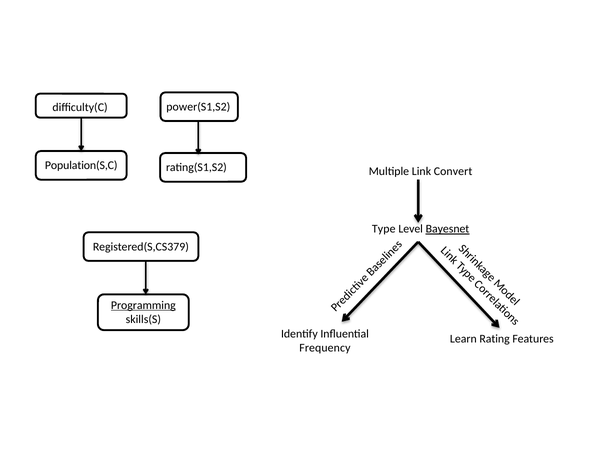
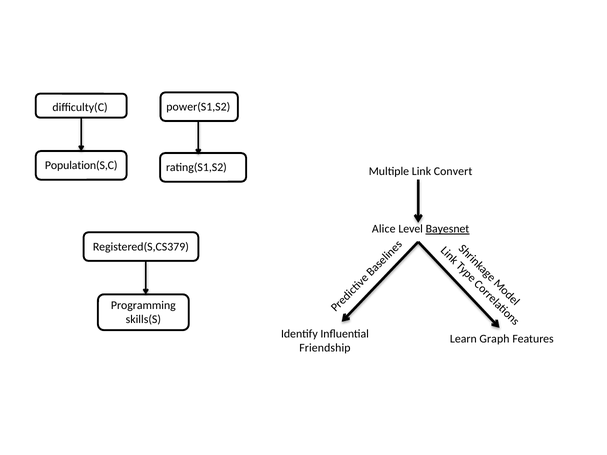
Type: Type -> Alice
Programming underline: present -> none
Rating: Rating -> Graph
Frequency: Frequency -> Friendship
